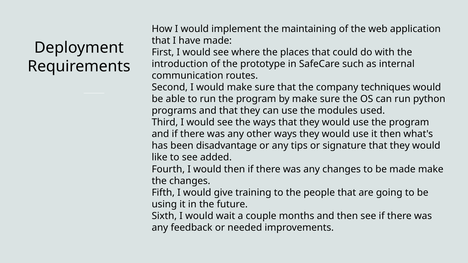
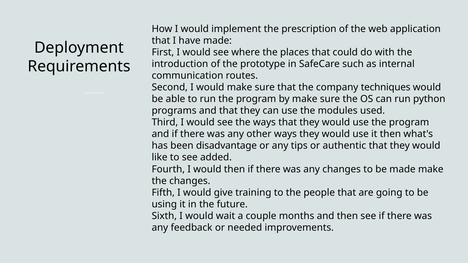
maintaining: maintaining -> prescription
signature: signature -> authentic
